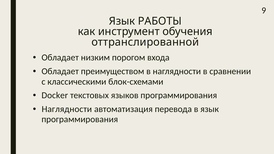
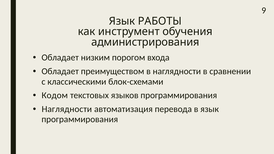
оттранслированной: оттранслированной -> администрирования
Docker: Docker -> Кодом
